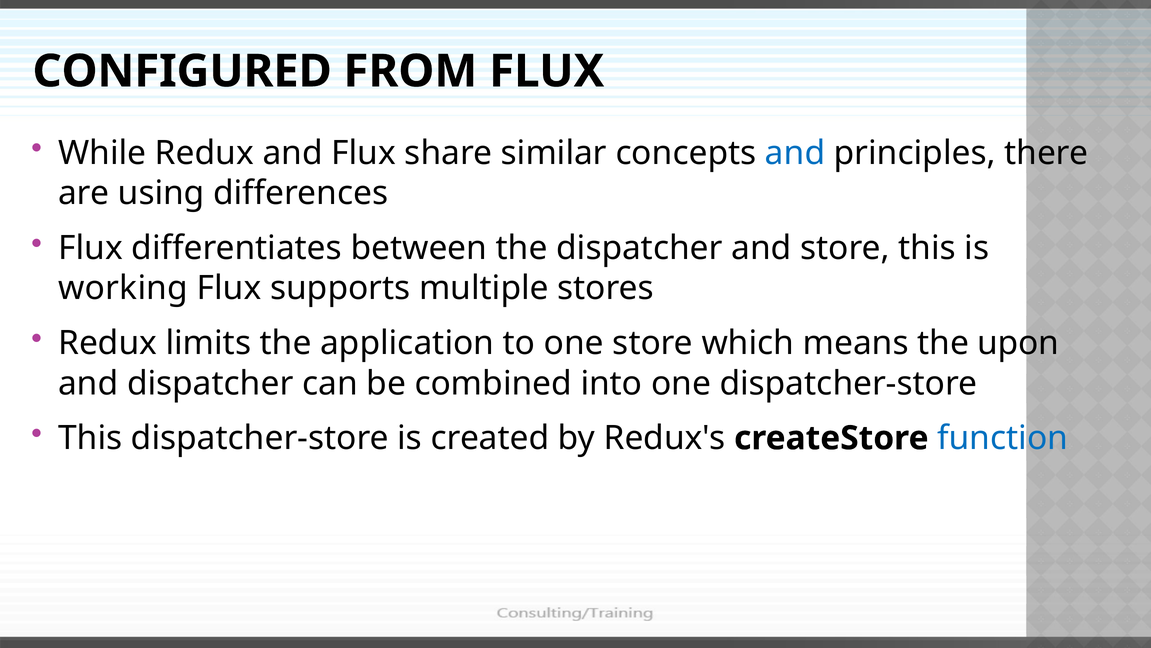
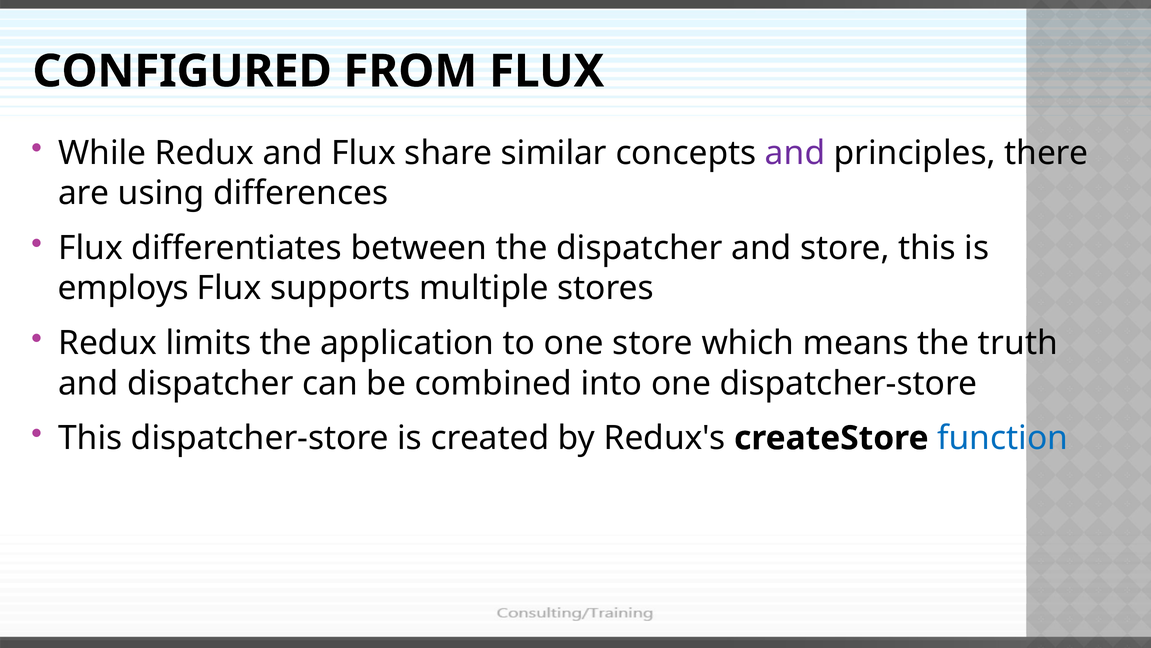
and at (795, 153) colour: blue -> purple
working: working -> employs
upon: upon -> truth
